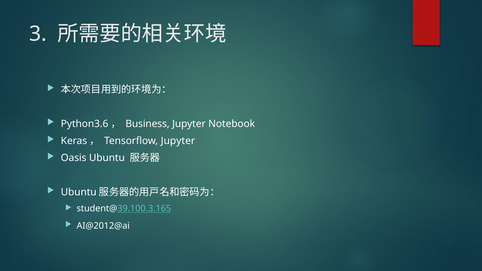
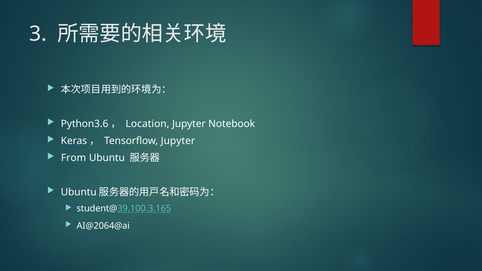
Business: Business -> Location
Oasis: Oasis -> From
AI@2012@ai: AI@2012@ai -> AI@2064@ai
